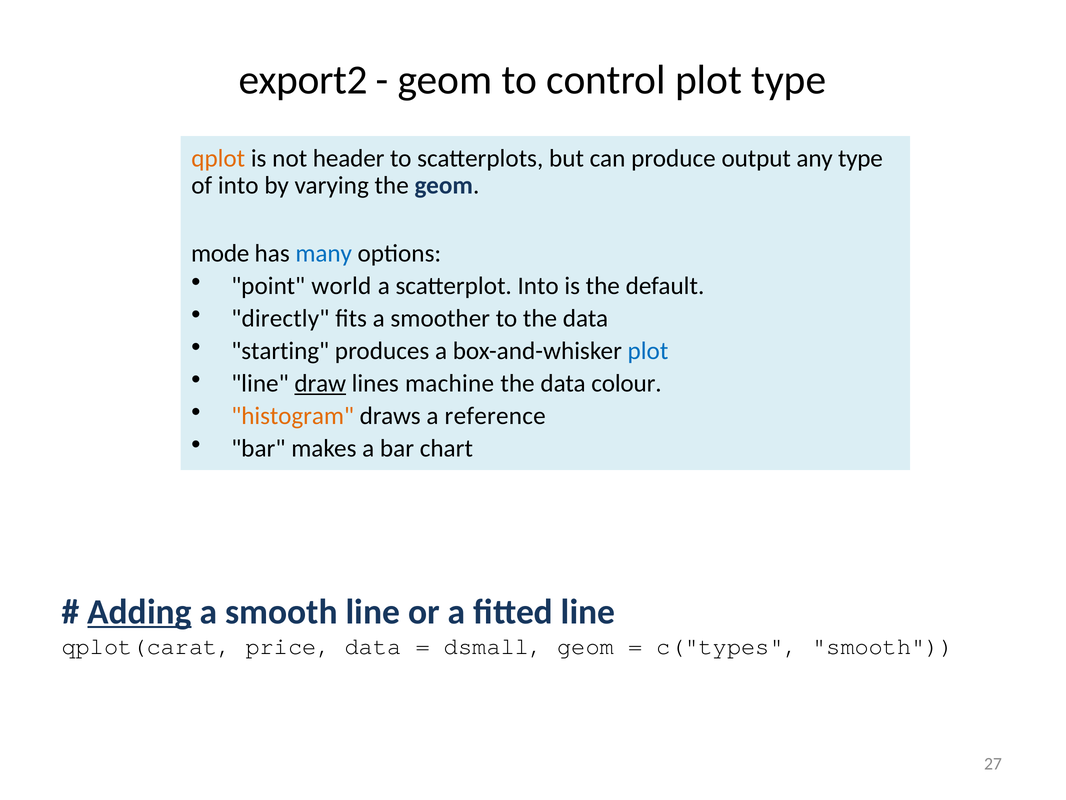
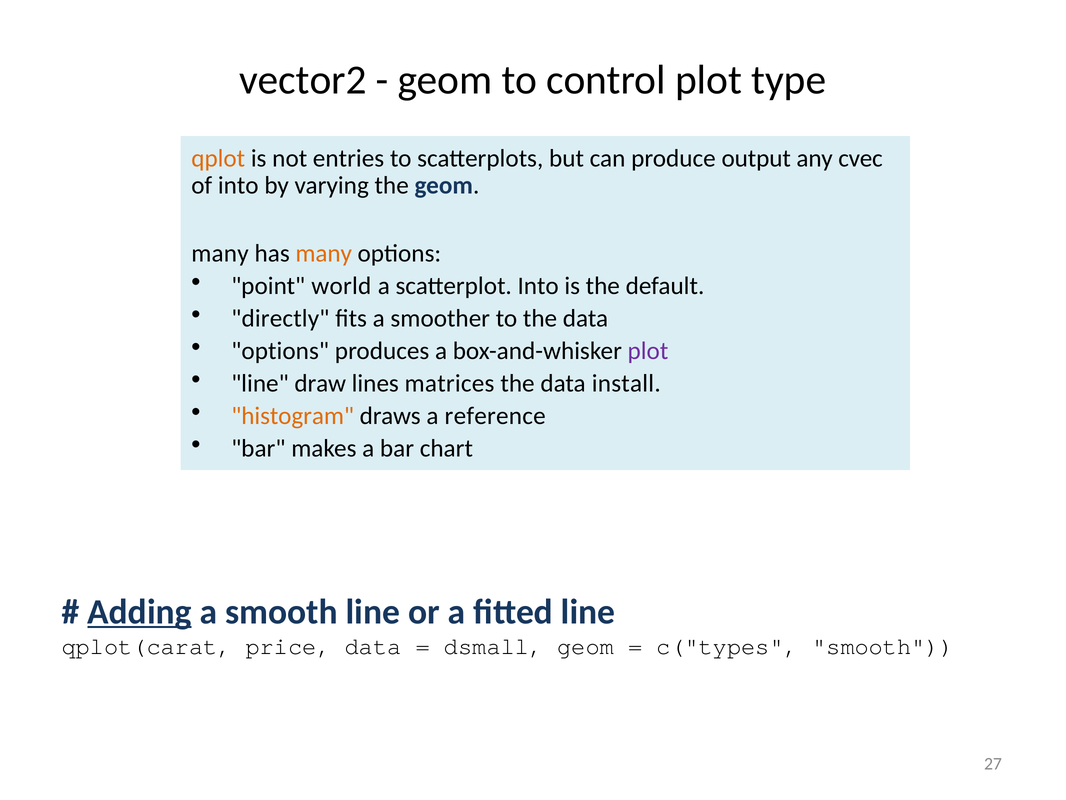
export2: export2 -> vector2
header: header -> entries
any type: type -> cvec
mode at (220, 253): mode -> many
many at (324, 253) colour: blue -> orange
starting at (280, 351): starting -> options
plot at (648, 351) colour: blue -> purple
draw underline: present -> none
machine: machine -> matrices
colour: colour -> install
